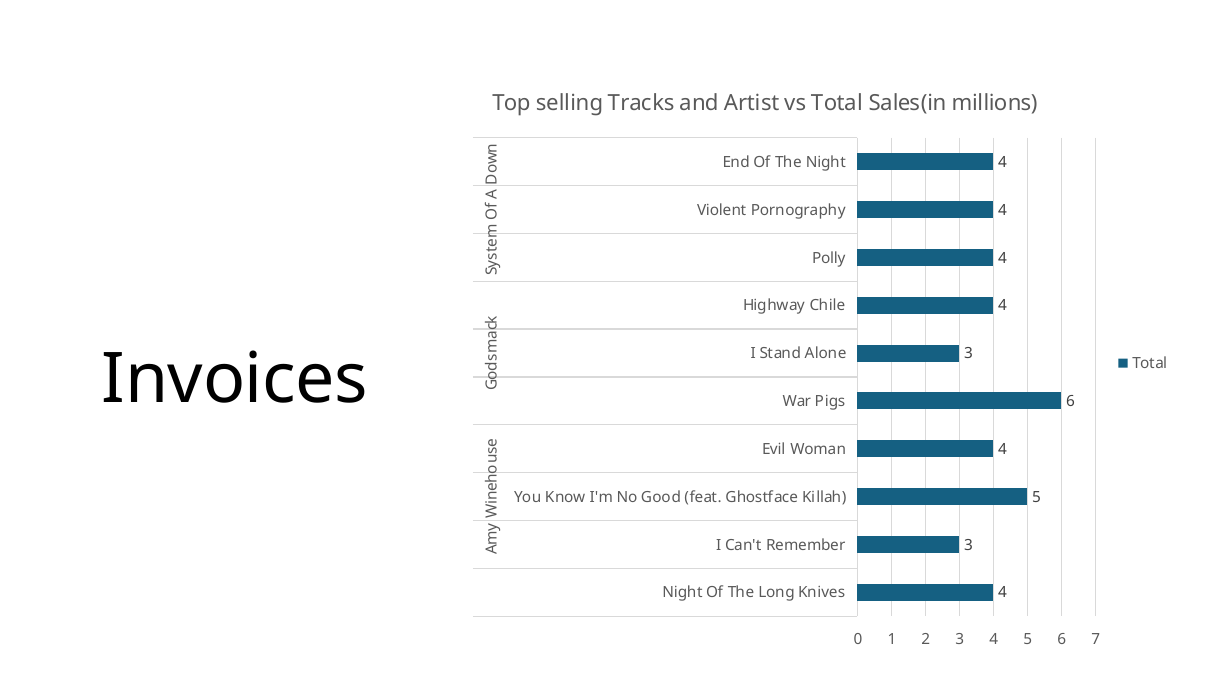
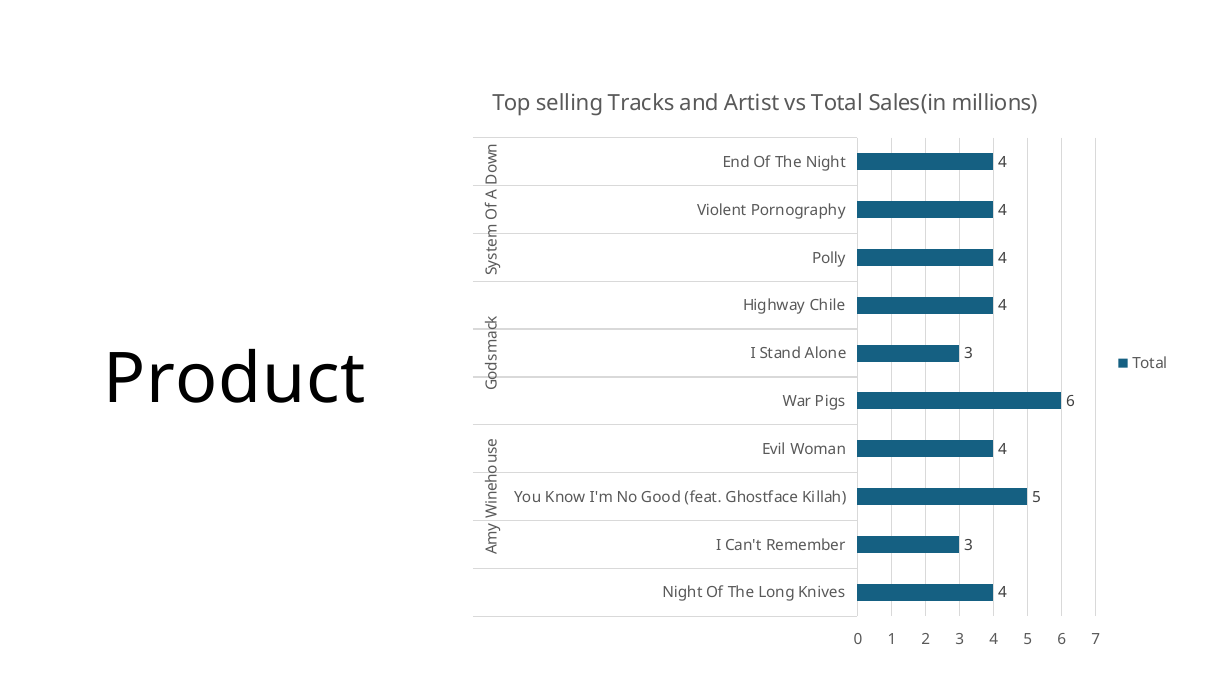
Invoices: Invoices -> Product
